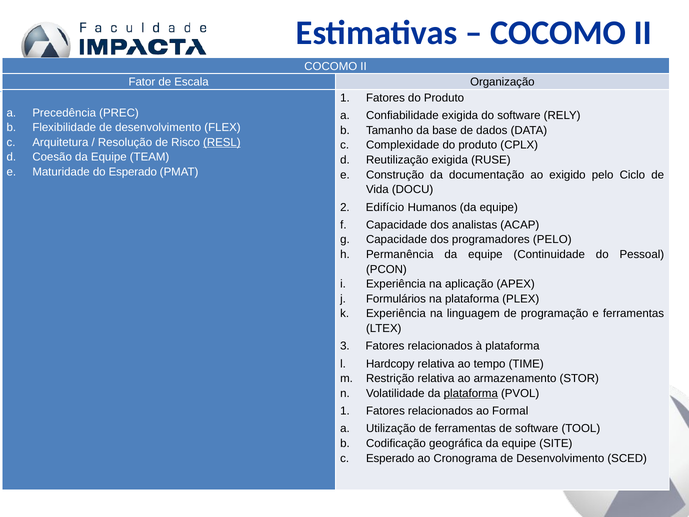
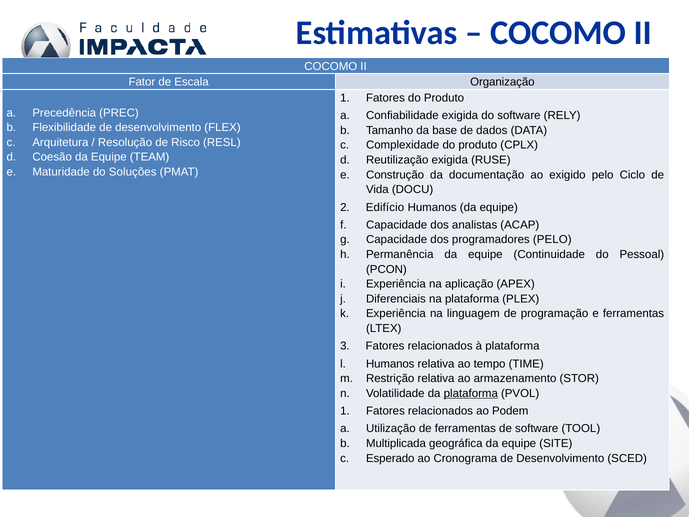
RESL underline: present -> none
do Esperado: Esperado -> Soluções
Formulários: Formulários -> Diferenciais
Hardcopy at (390, 364): Hardcopy -> Humanos
Formal: Formal -> Podem
Codificação: Codificação -> Multiplicada
